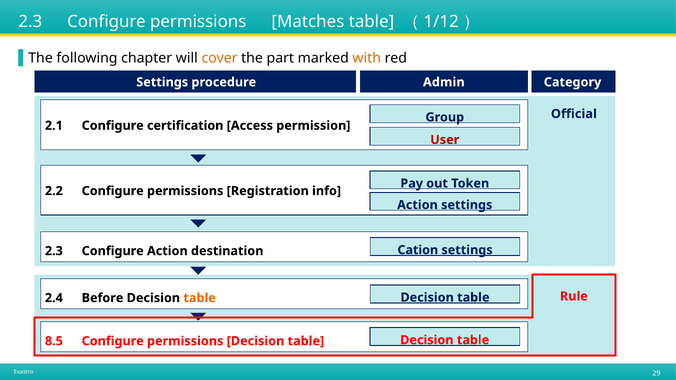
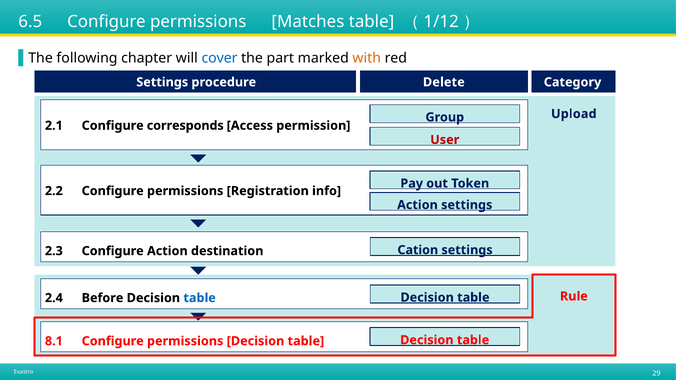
2.3 at (30, 22): 2.3 -> 6.5
cover colour: orange -> blue
Admin: Admin -> Delete
Official: Official -> Upload
certification: certification -> corresponds
table at (200, 298) colour: orange -> blue
8.5: 8.5 -> 8.1
